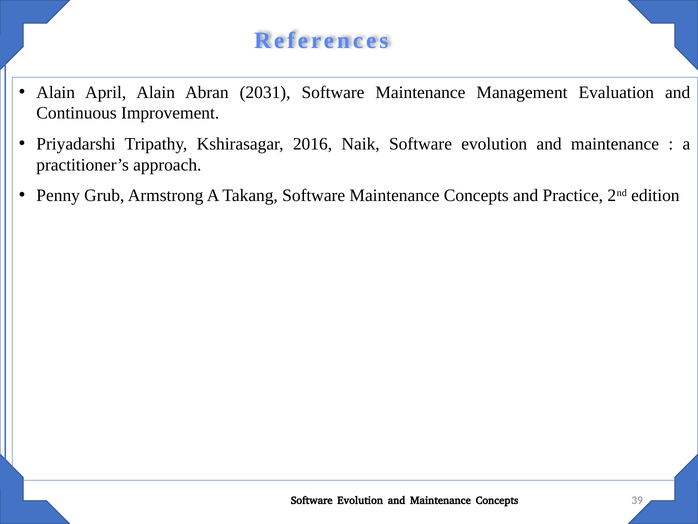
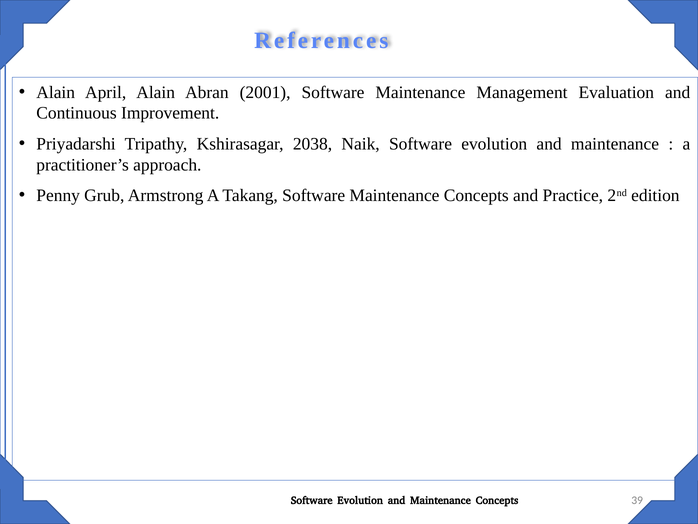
2031: 2031 -> 2001
2016: 2016 -> 2038
